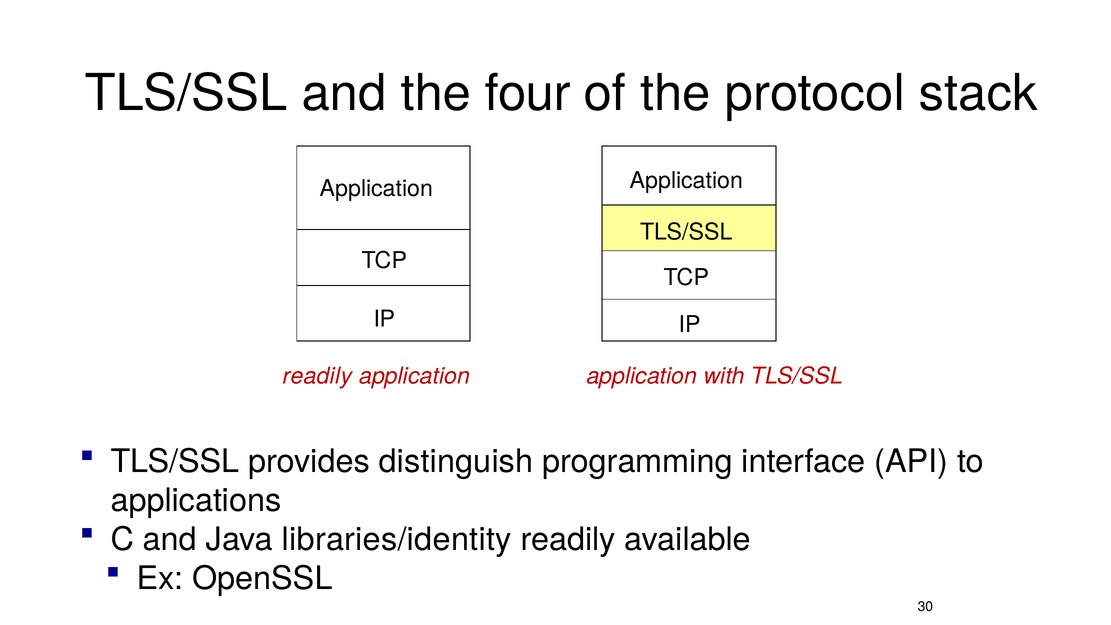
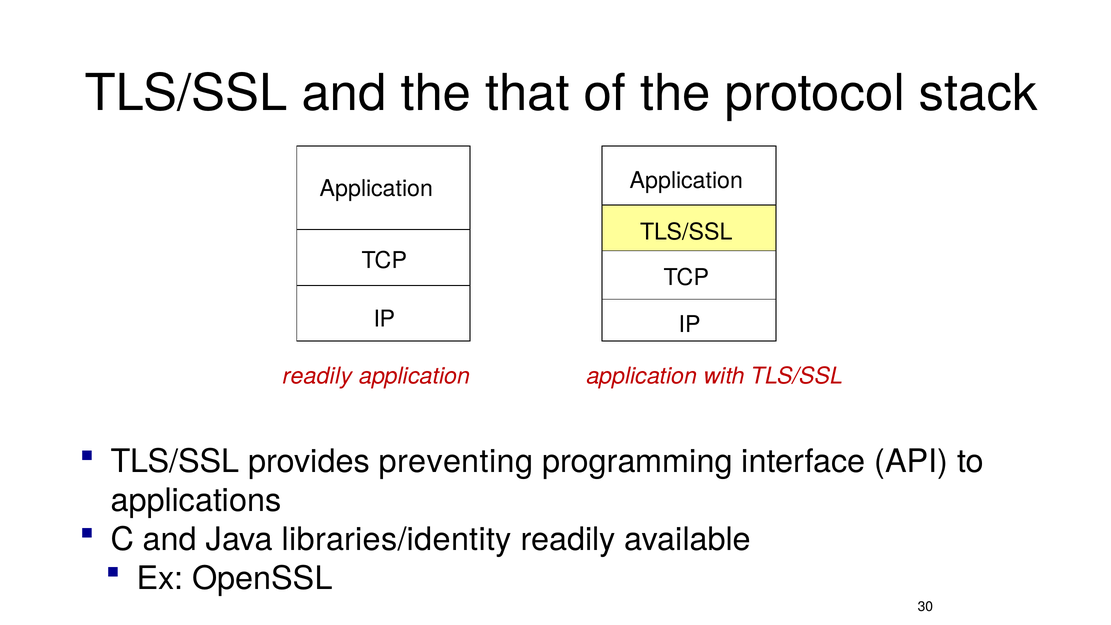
four: four -> that
distinguish: distinguish -> preventing
